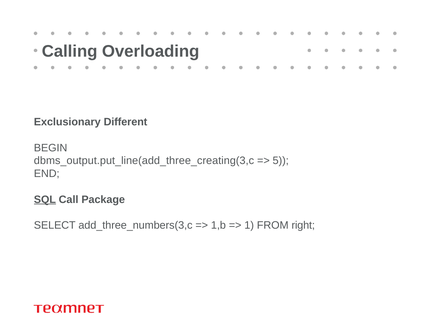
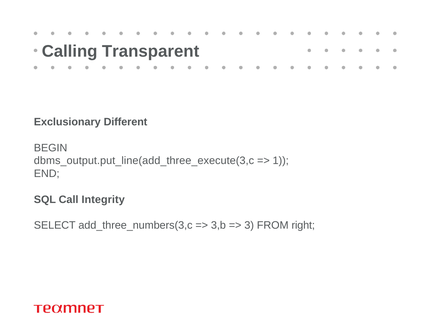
Overloading: Overloading -> Transparent
dbms_output.put_line(add_three_creating(3,c: dbms_output.put_line(add_three_creating(3,c -> dbms_output.put_line(add_three_execute(3,c
5: 5 -> 1
SQL underline: present -> none
Package: Package -> Integrity
1,b: 1,b -> 3,b
1: 1 -> 3
